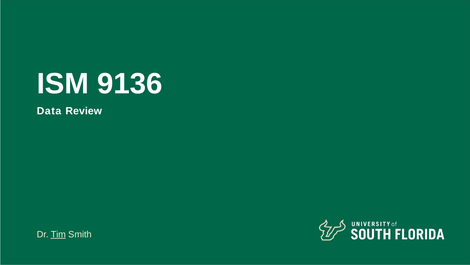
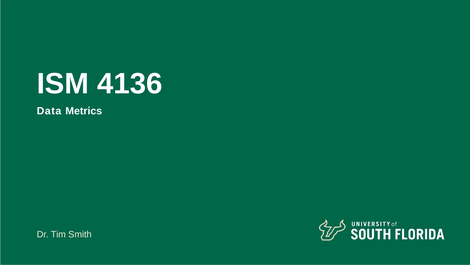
9136: 9136 -> 4136
Review: Review -> Metrics
Tim underline: present -> none
